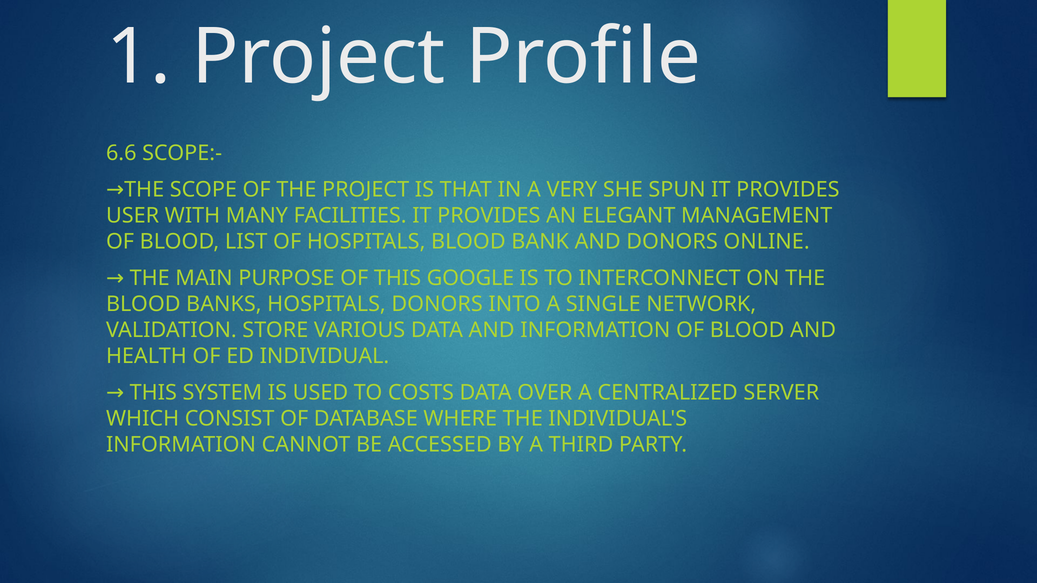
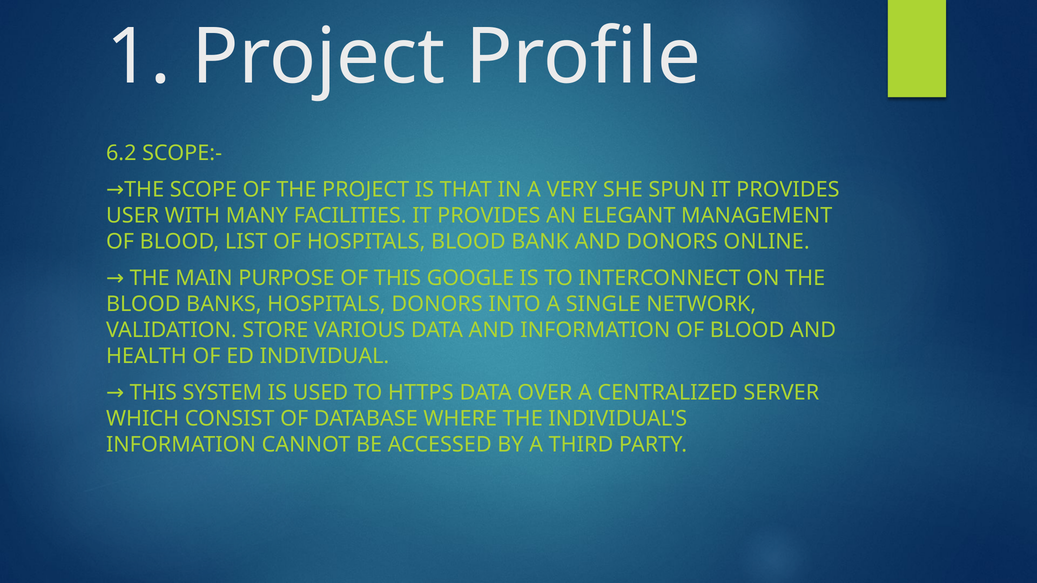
6.6: 6.6 -> 6.2
COSTS: COSTS -> HTTPS
